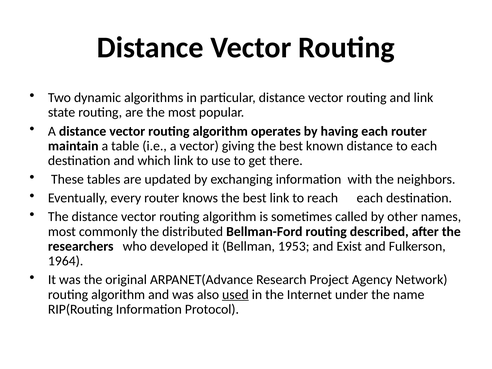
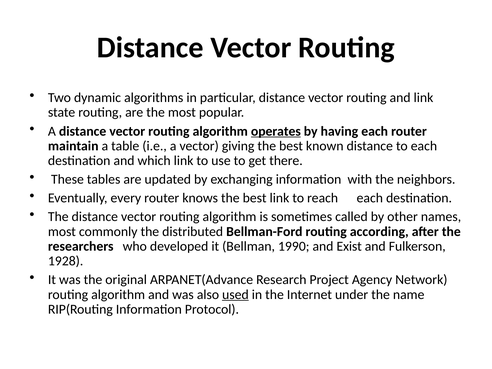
operates underline: none -> present
described: described -> according
1953: 1953 -> 1990
1964: 1964 -> 1928
